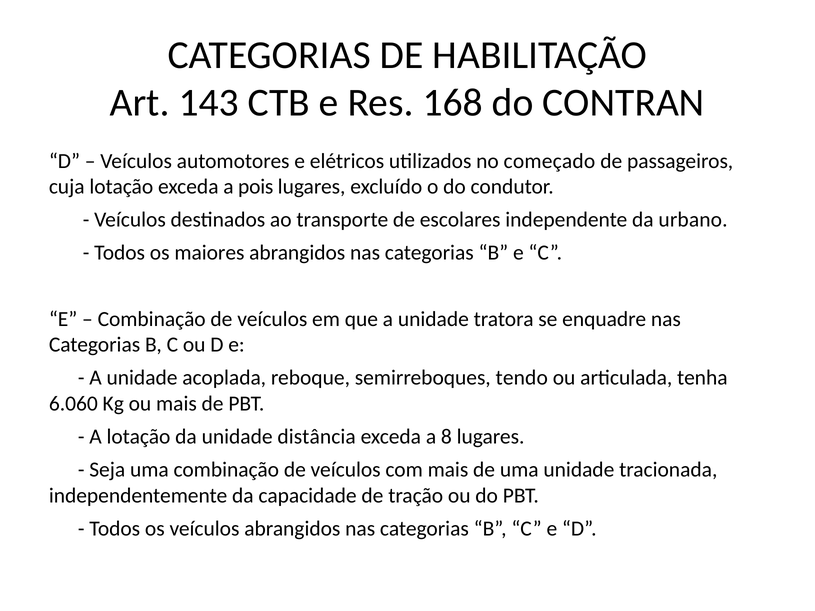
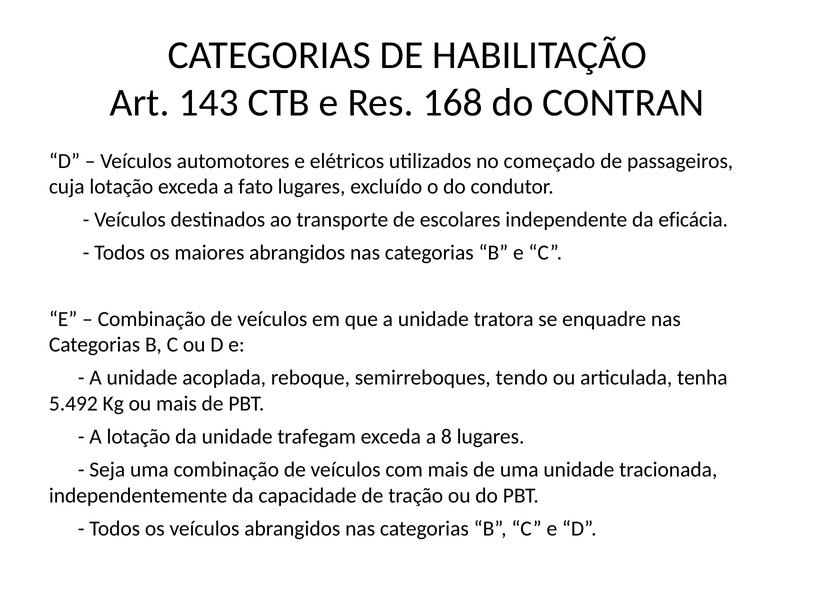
pois: pois -> fato
urbano: urbano -> eficácia
6.060: 6.060 -> 5.492
distância: distância -> trafegam
